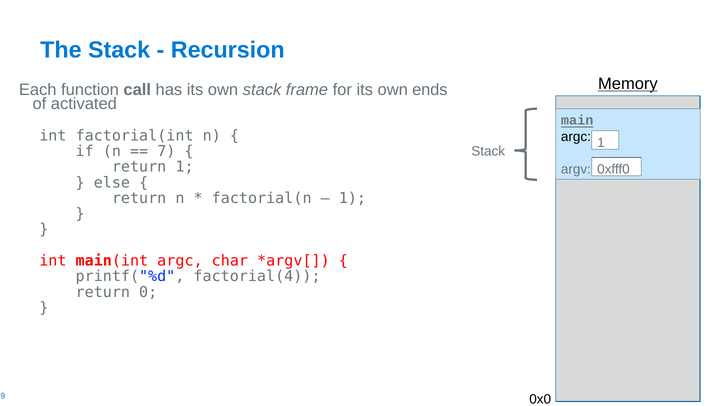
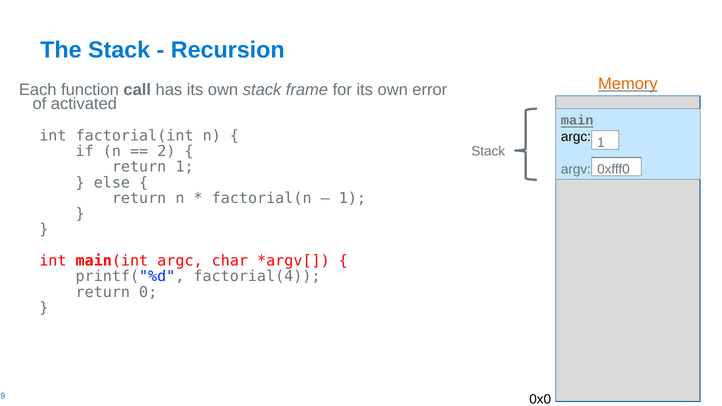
Memory colour: black -> orange
ends: ends -> error
7: 7 -> 2
